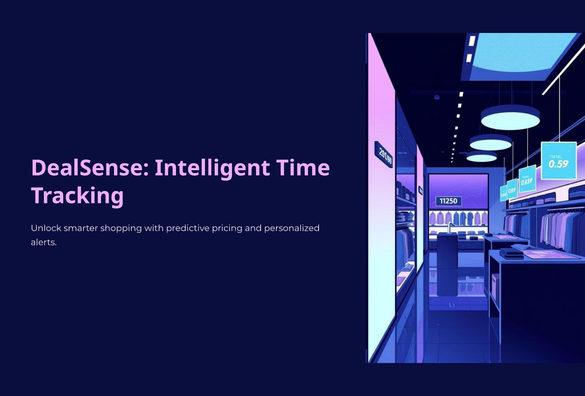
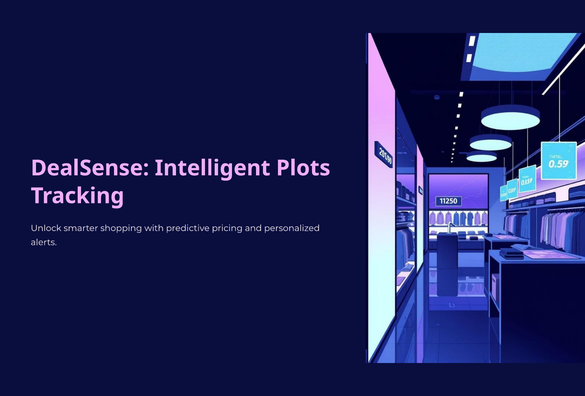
Time: Time -> Plots
